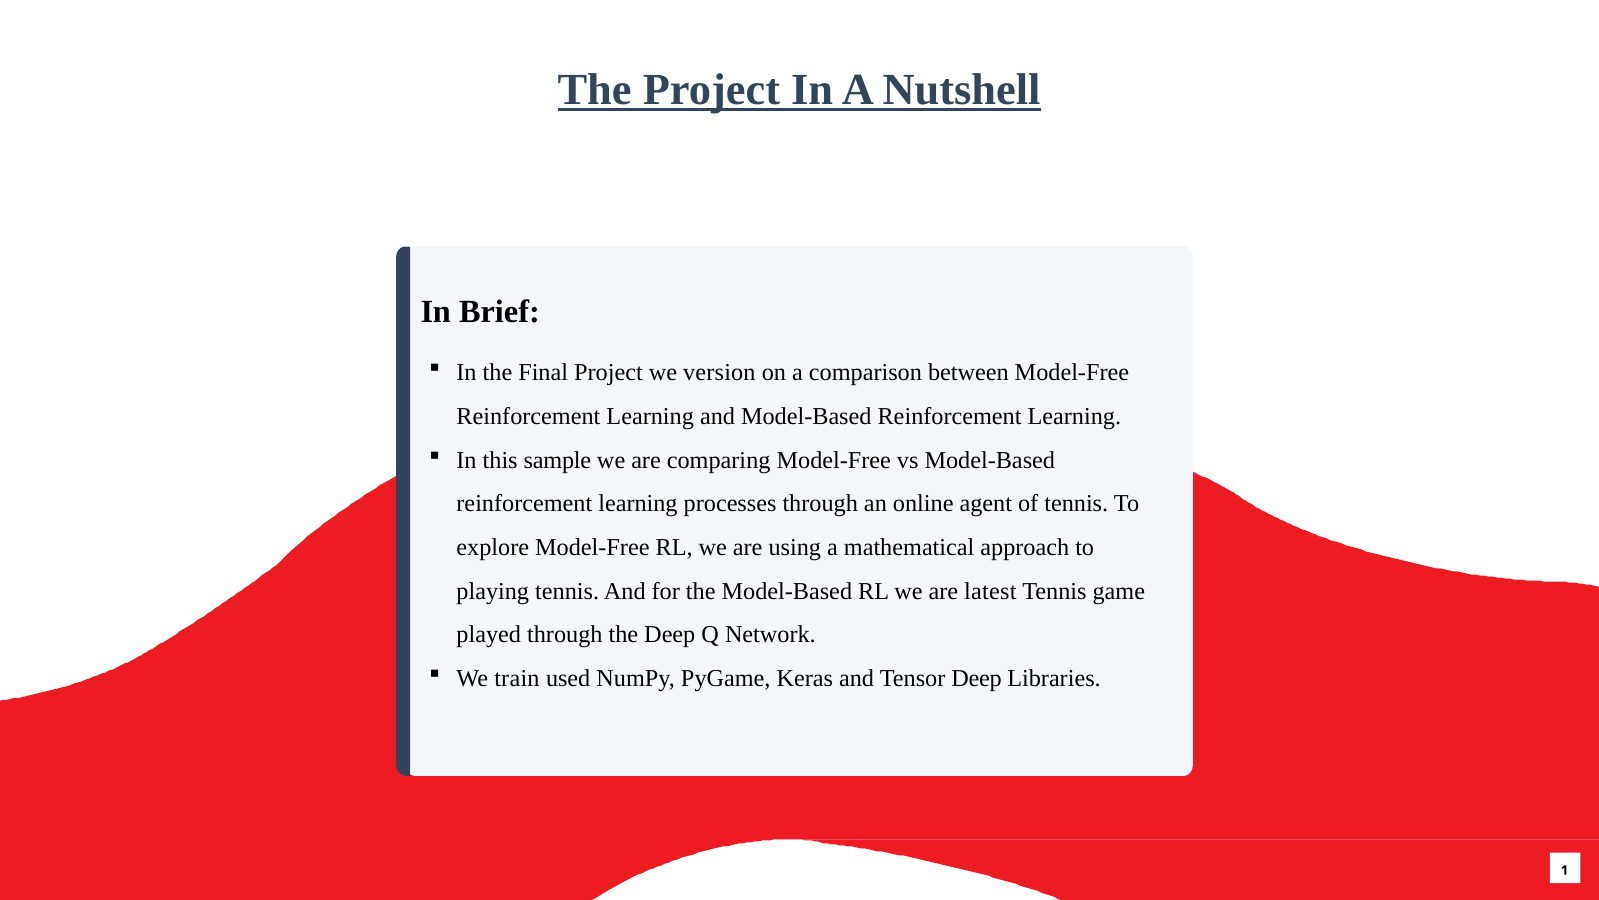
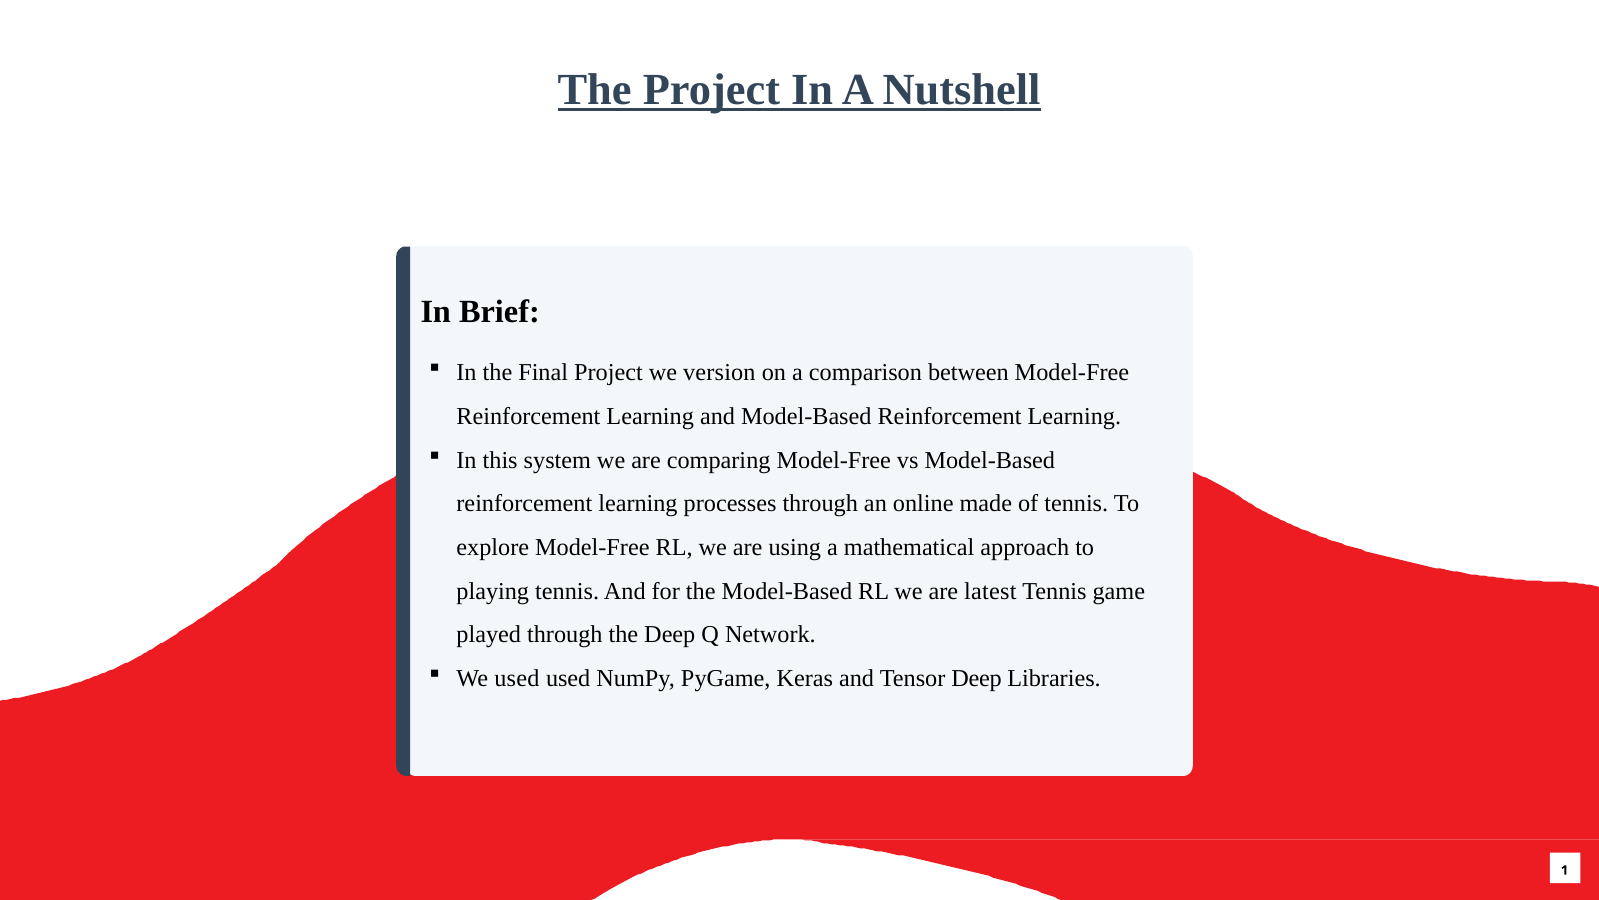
sample: sample -> system
agent: agent -> made
We train: train -> used
